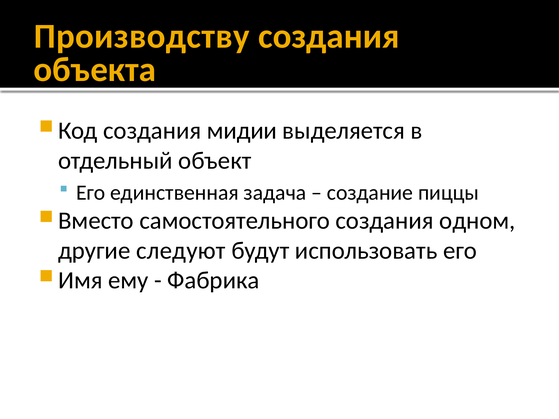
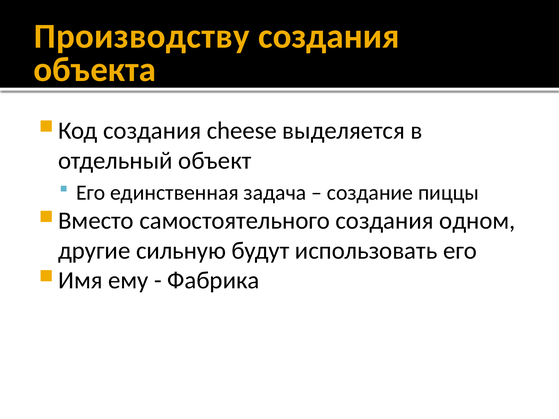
мидии: мидии -> cheese
следуют: следуют -> сильную
